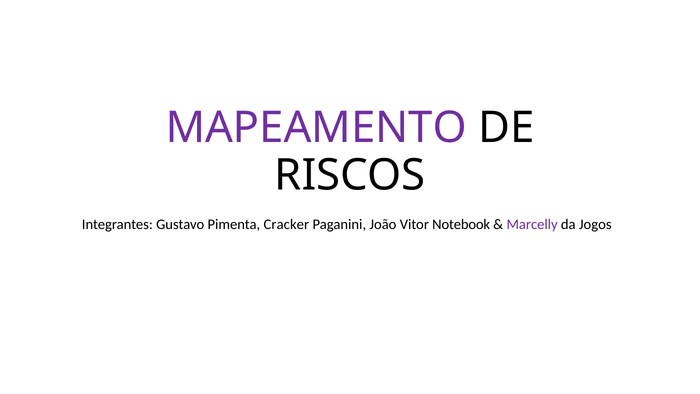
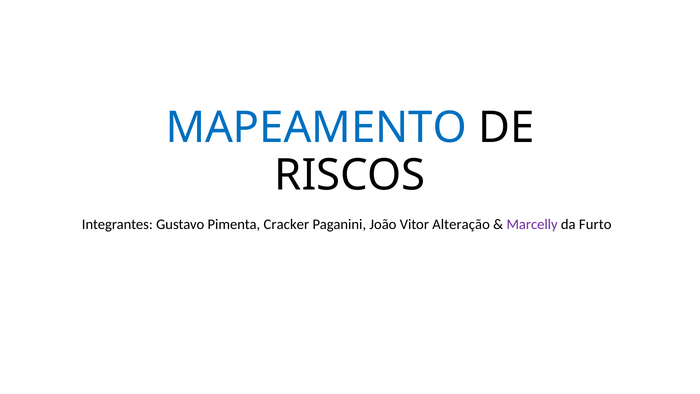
MAPEAMENTO colour: purple -> blue
Notebook: Notebook -> Alteração
Jogos: Jogos -> Furto
